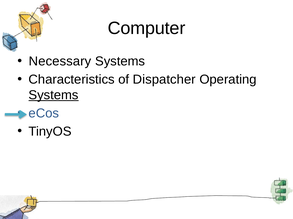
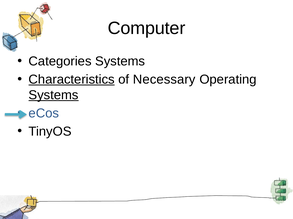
Necessary: Necessary -> Categories
Characteristics underline: none -> present
Dispatcher: Dispatcher -> Necessary
